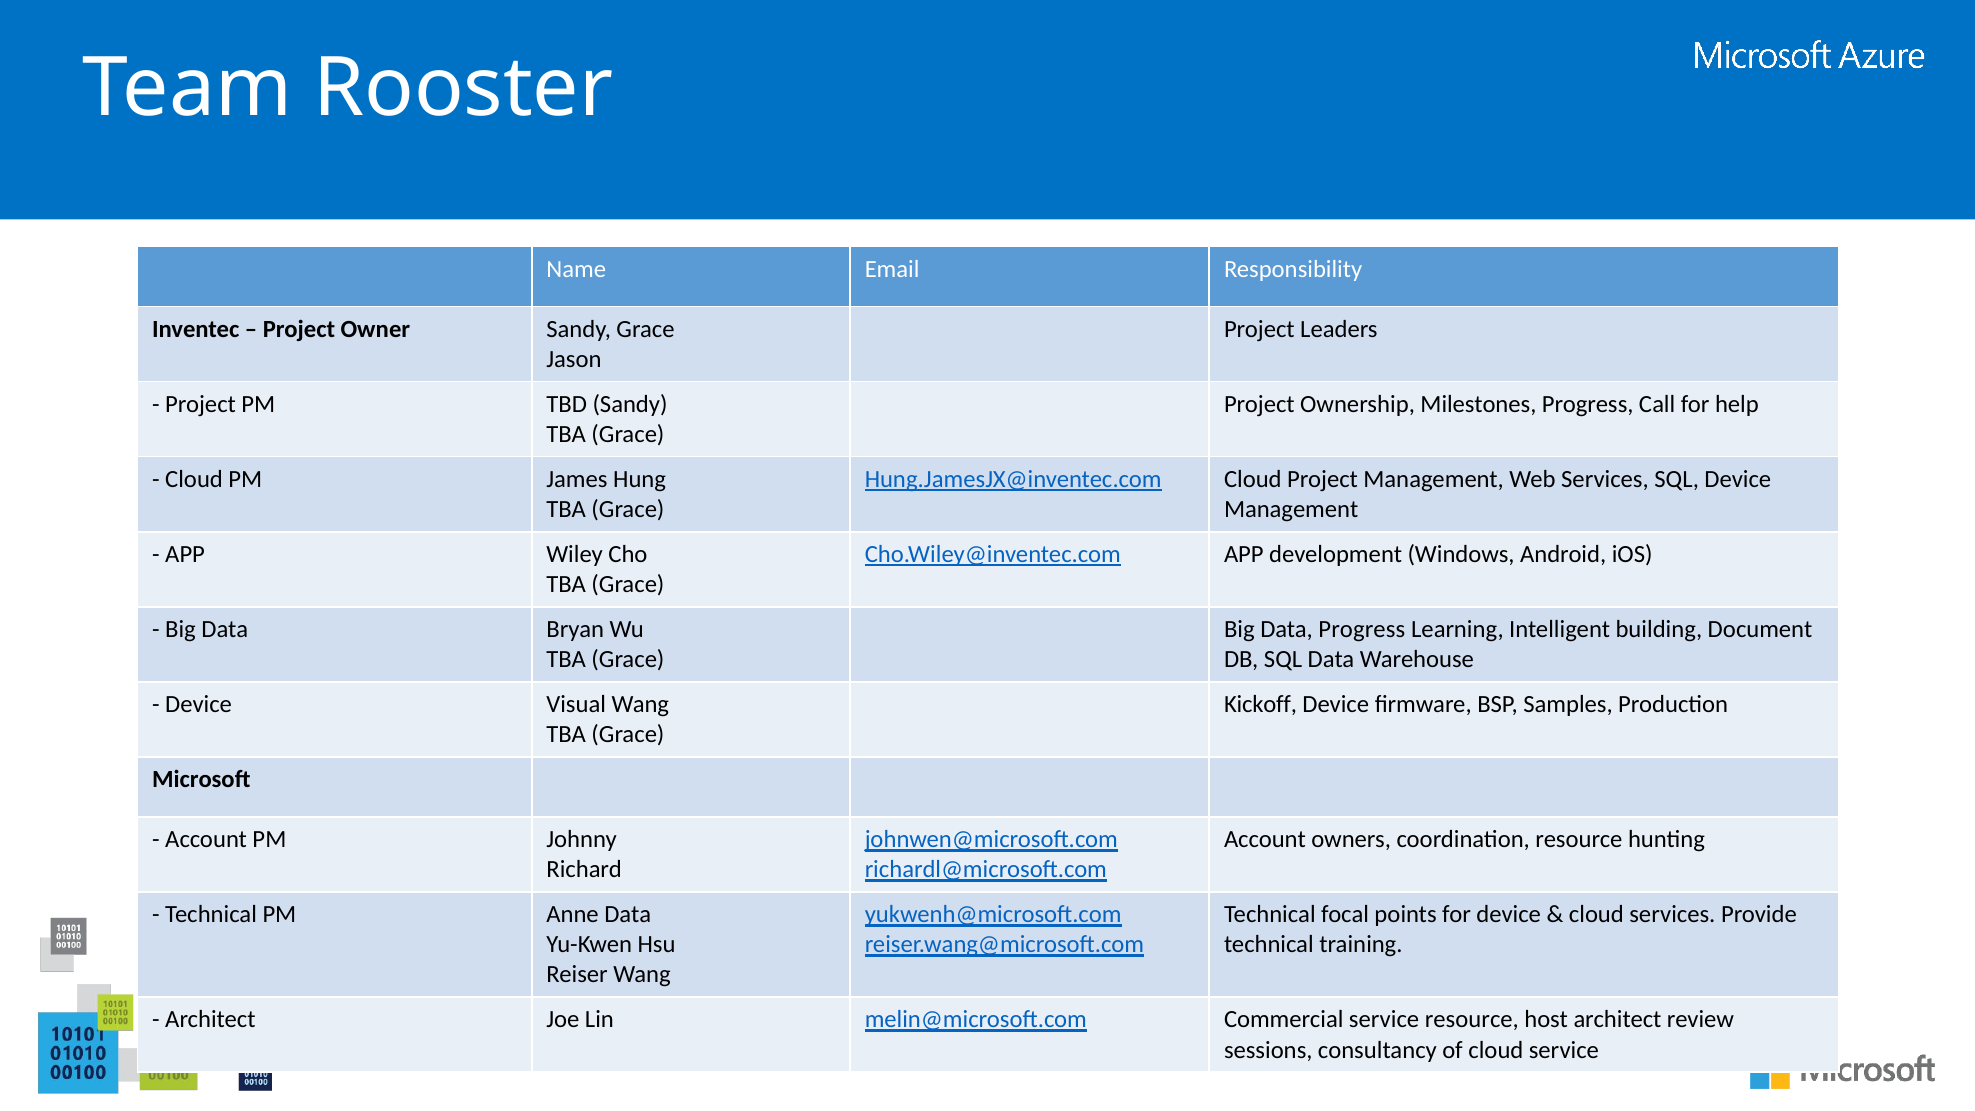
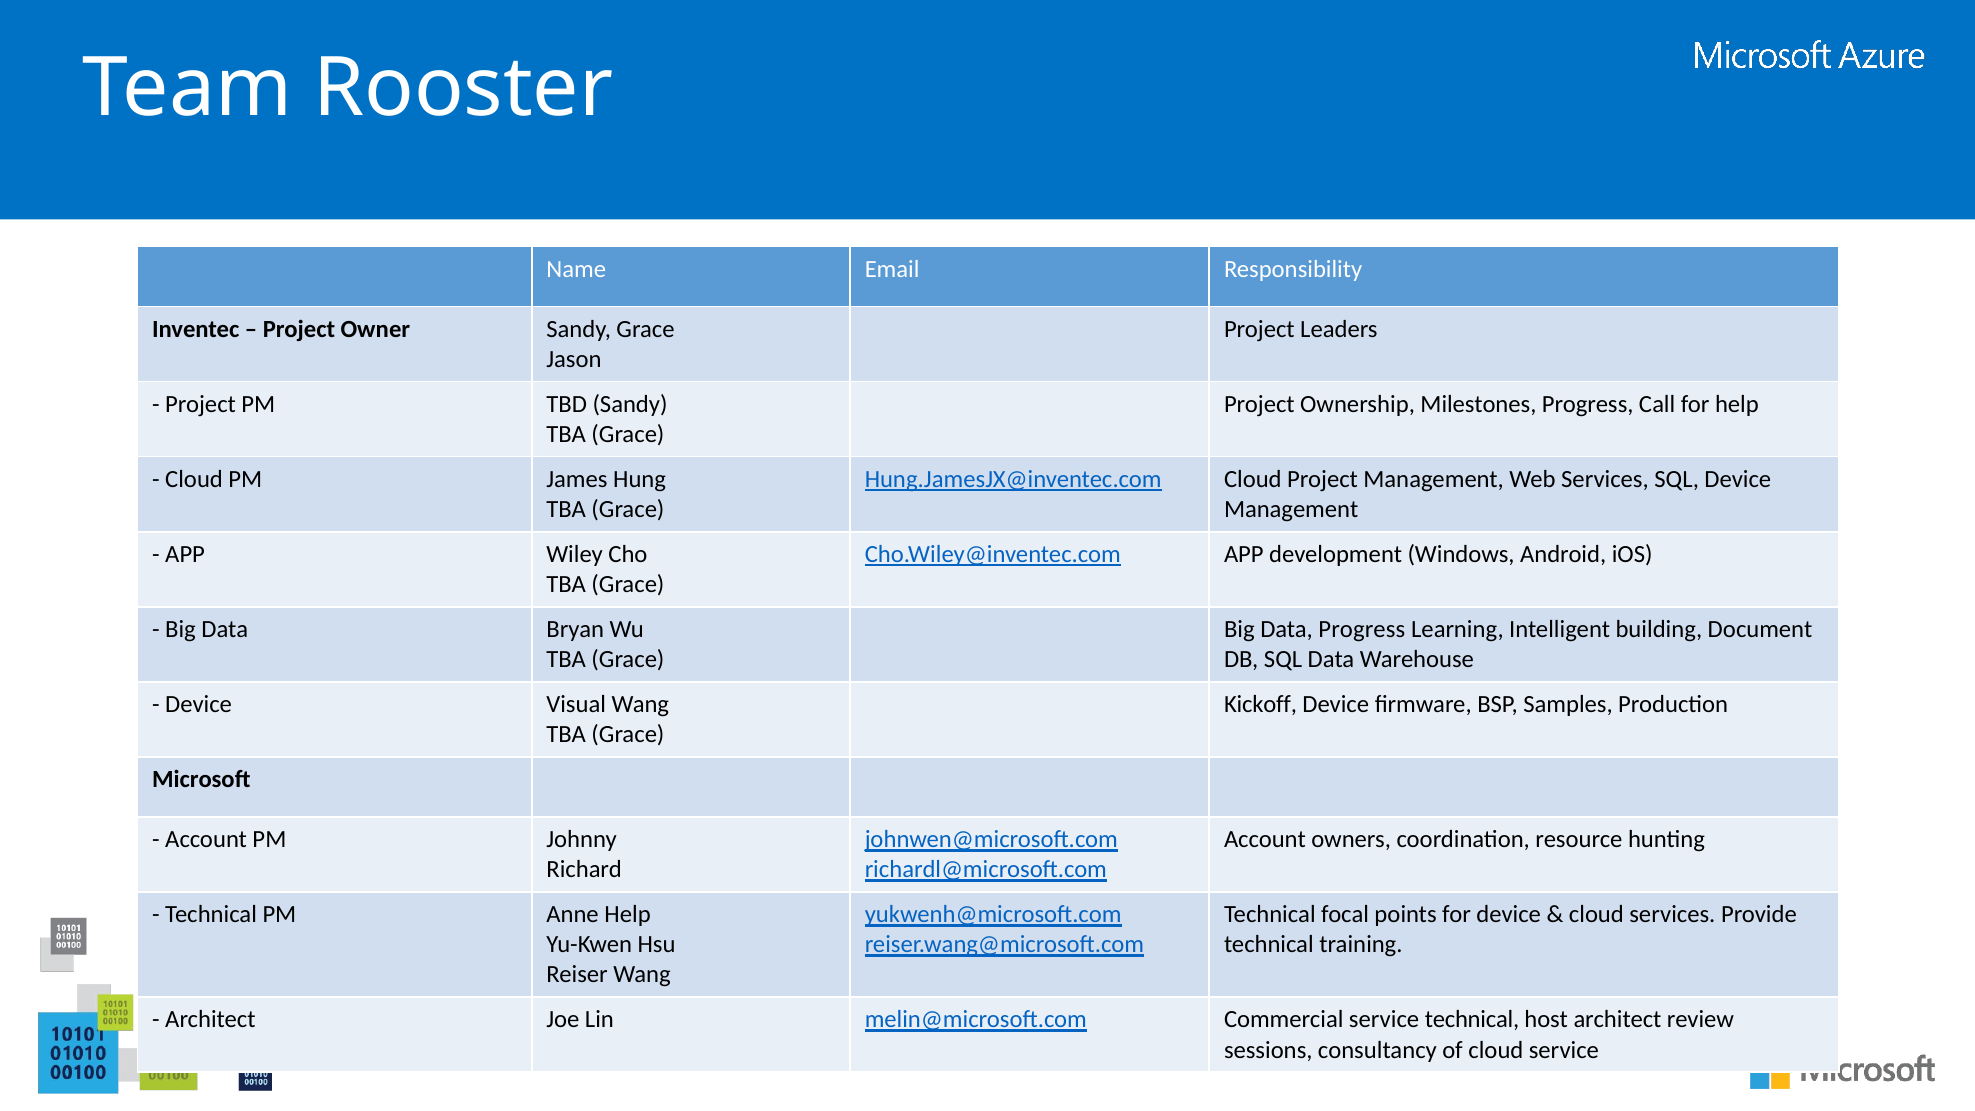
Anne Data: Data -> Help
service resource: resource -> technical
